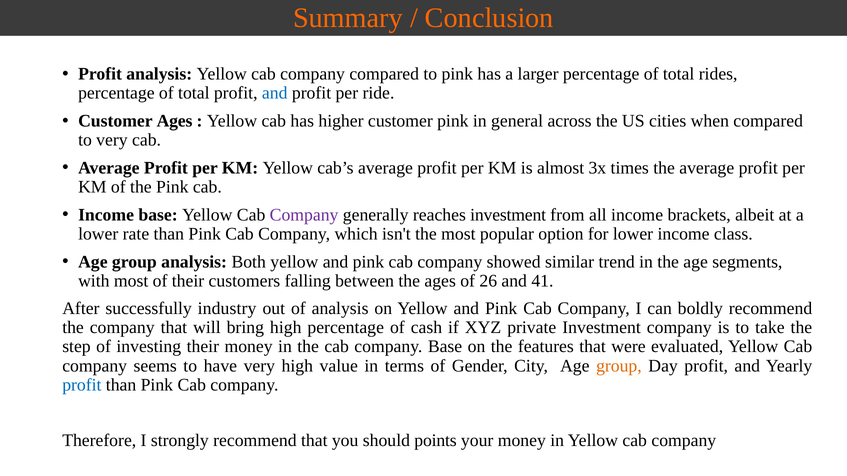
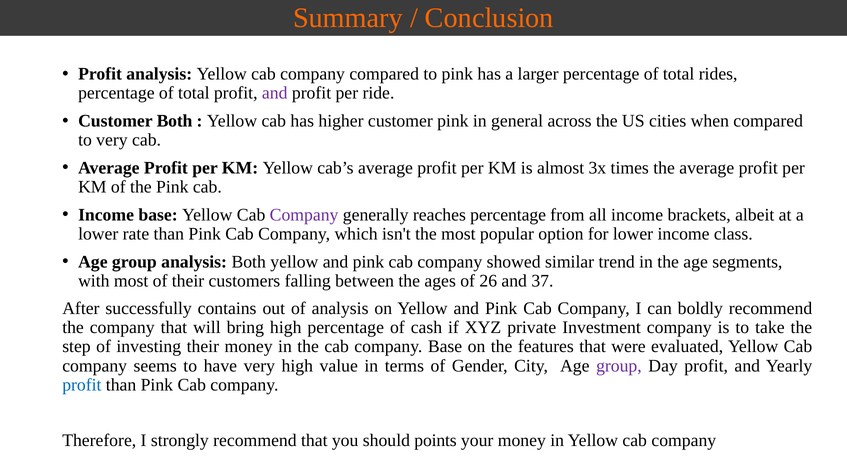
and at (275, 93) colour: blue -> purple
Customer Ages: Ages -> Both
reaches investment: investment -> percentage
41: 41 -> 37
industry: industry -> contains
group at (619, 366) colour: orange -> purple
